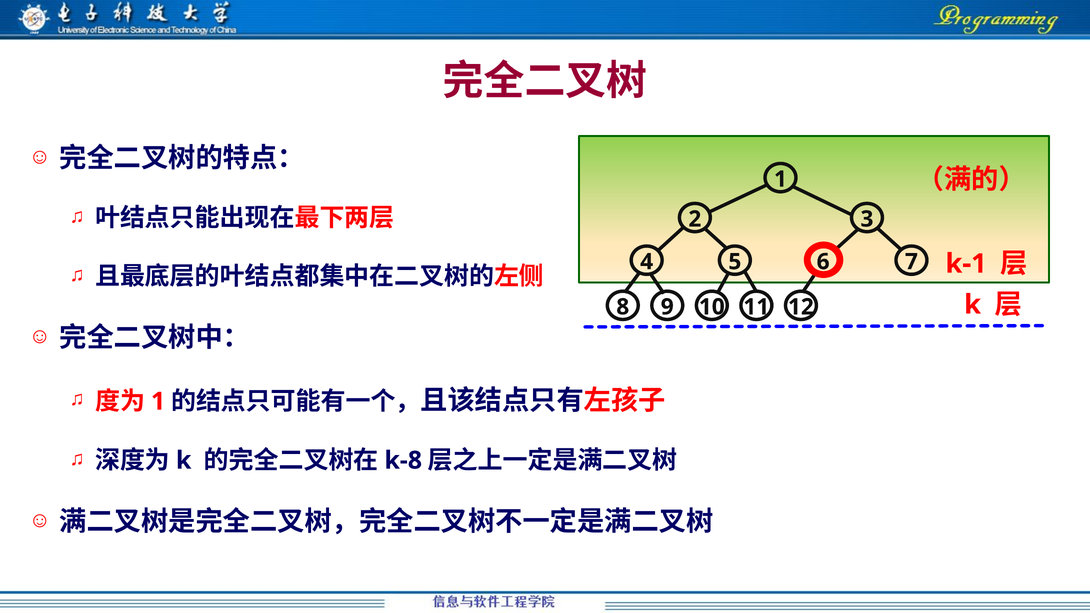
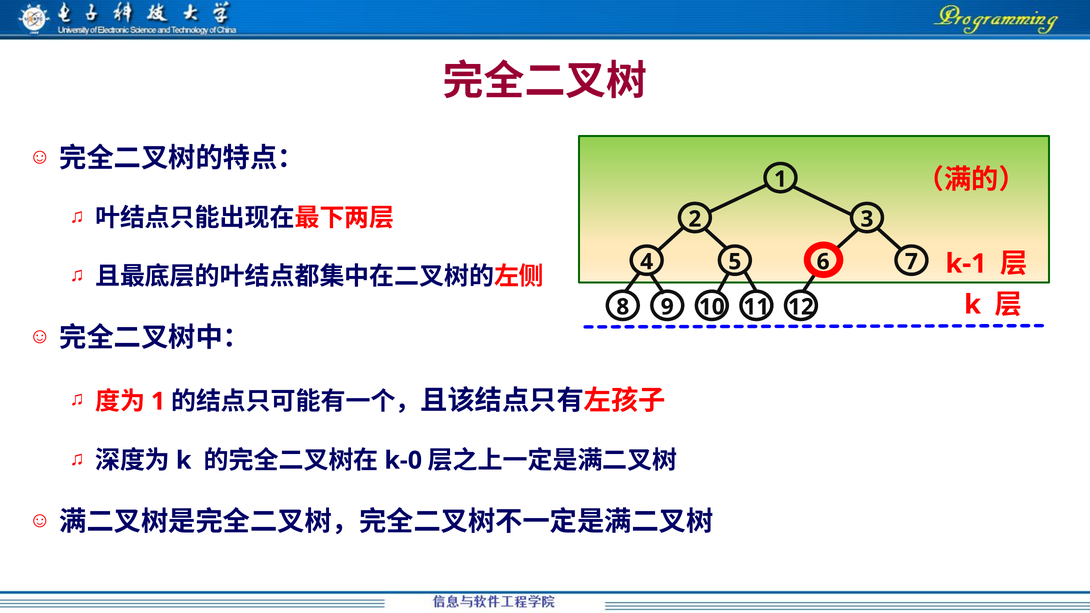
k-8: k-8 -> k-0
